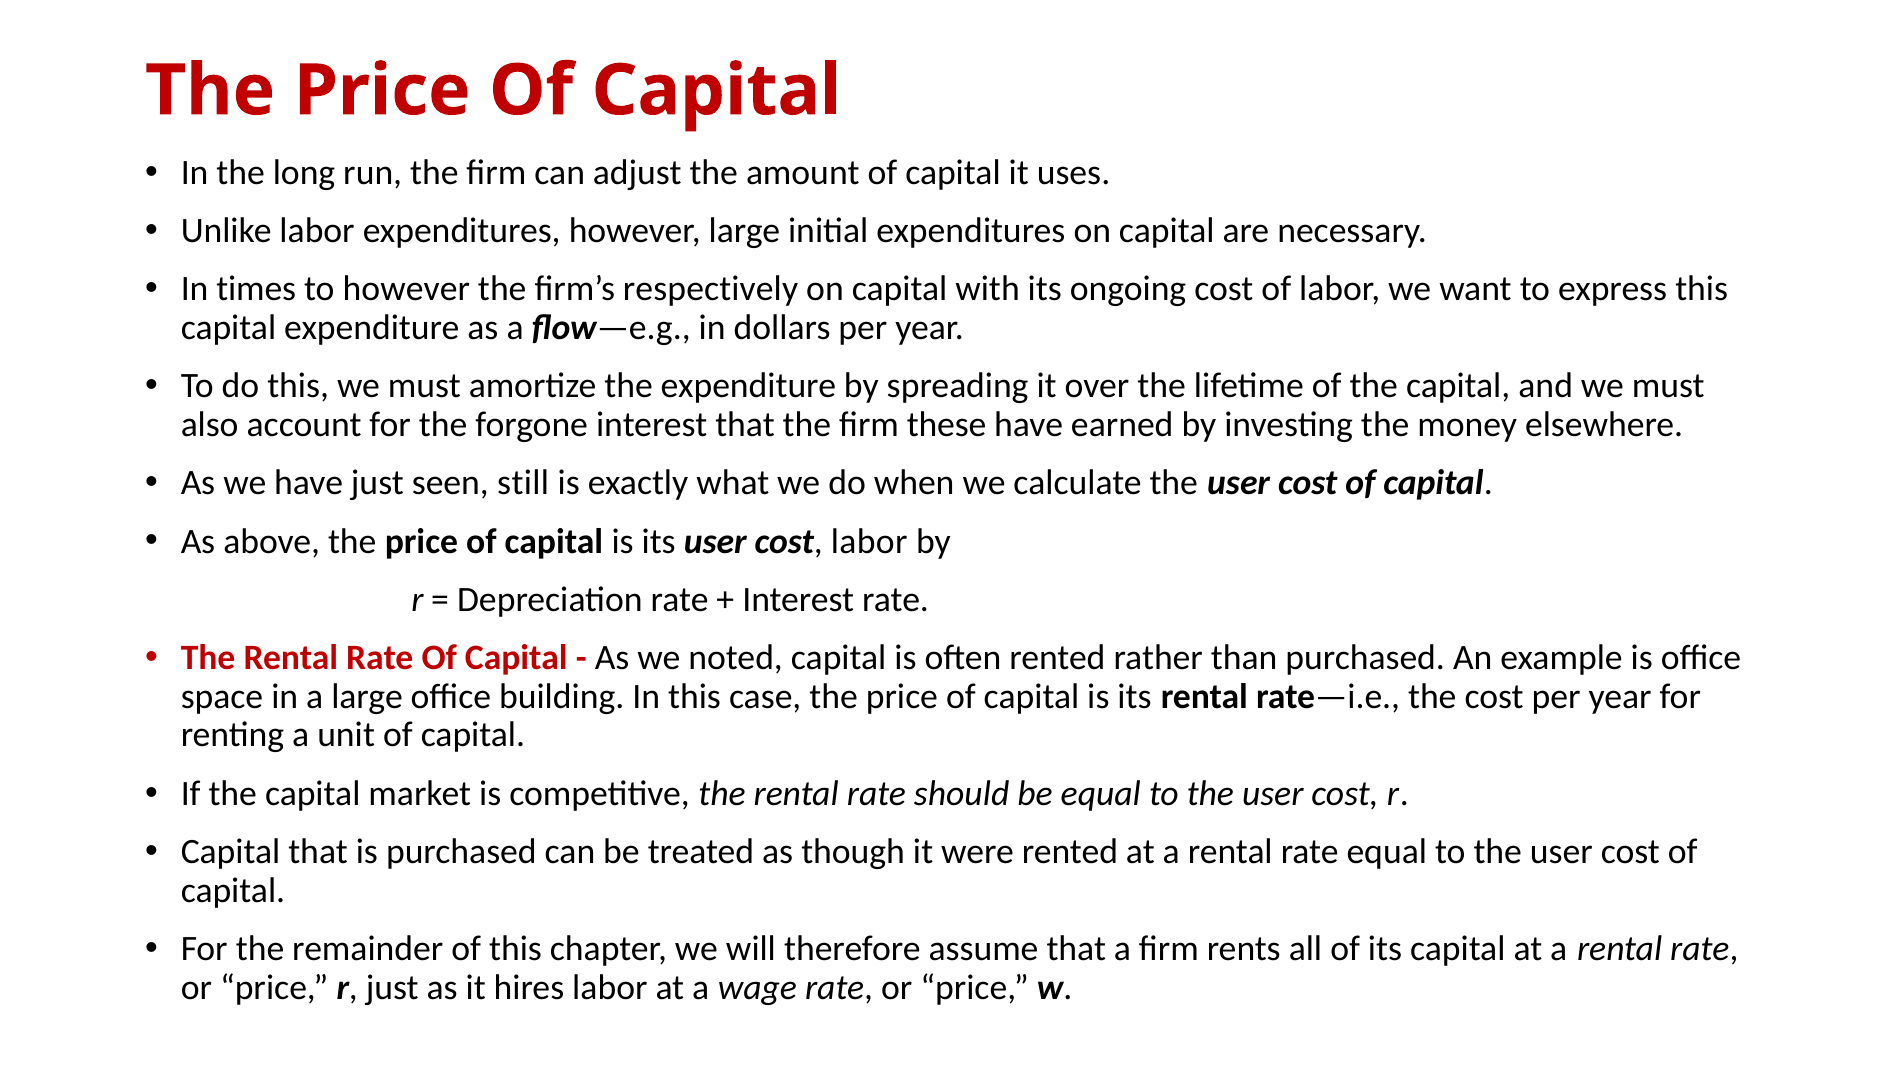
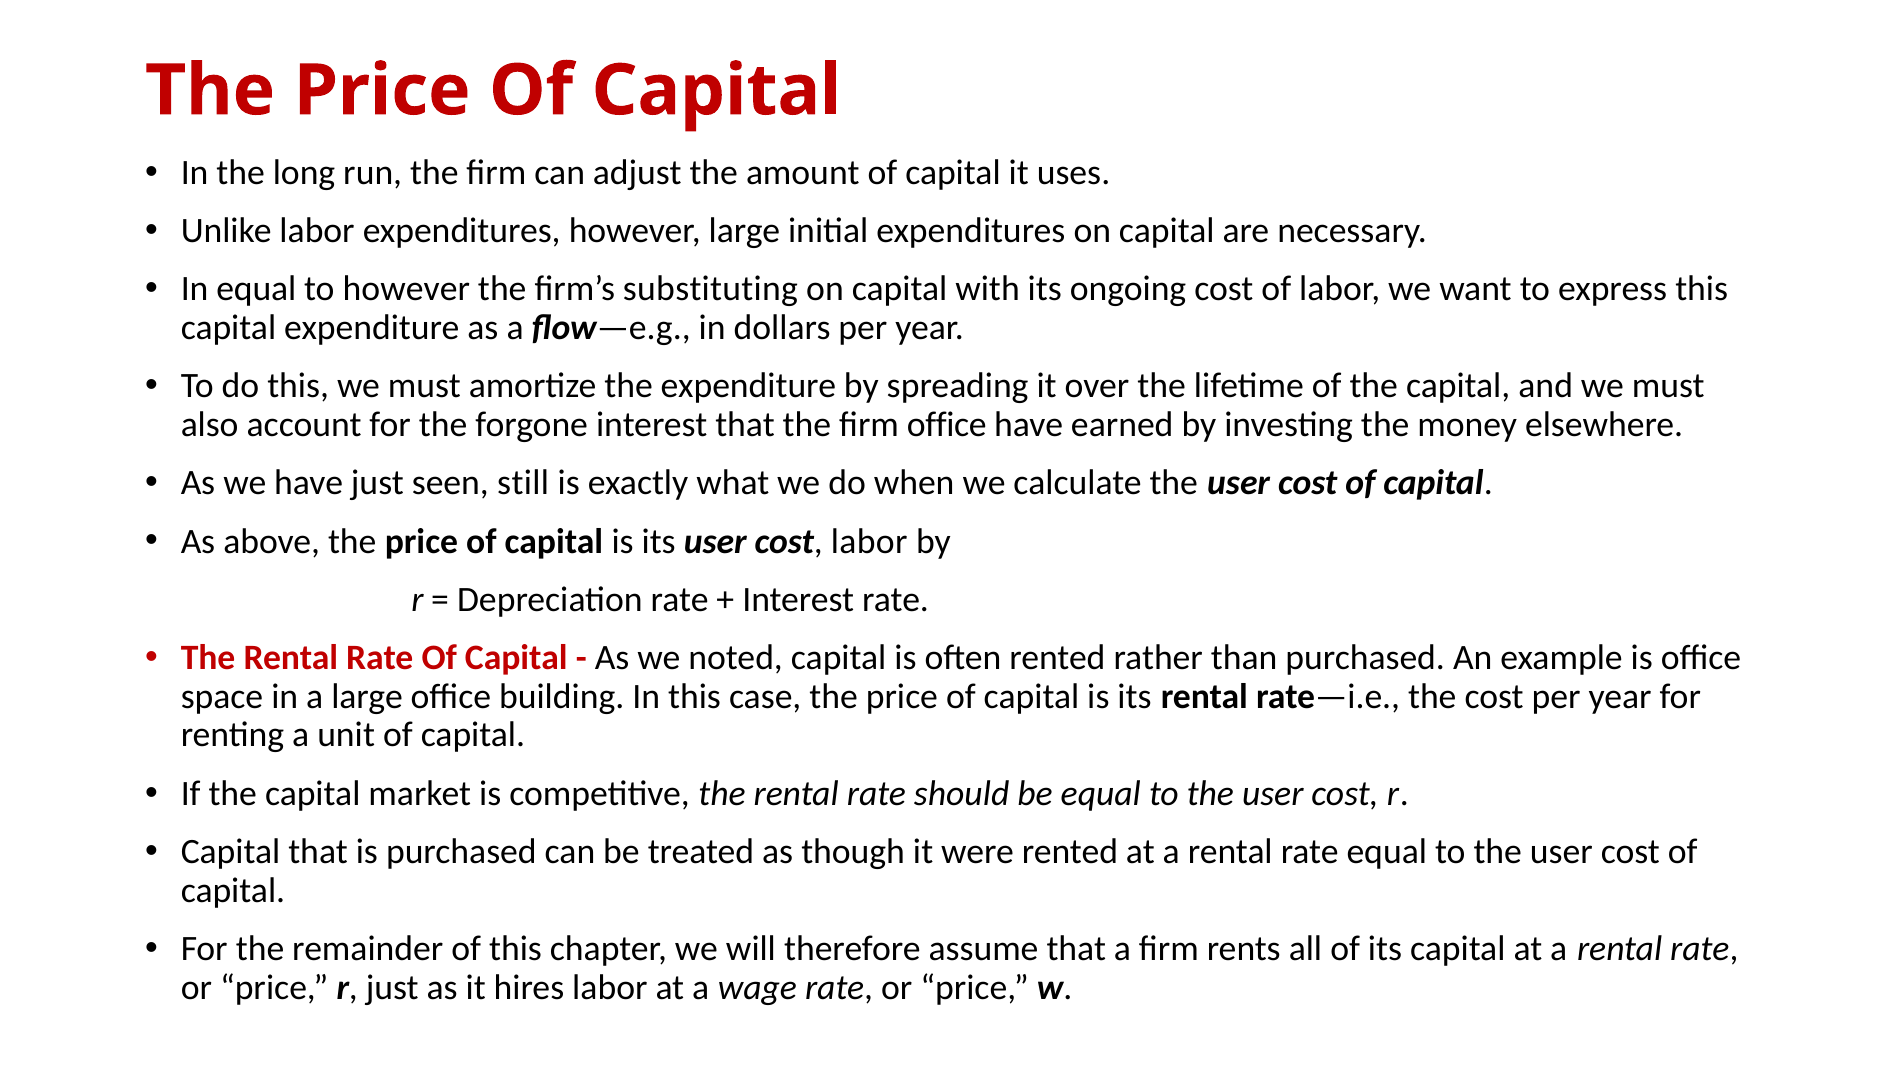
In times: times -> equal
respectively: respectively -> substituting
firm these: these -> office
